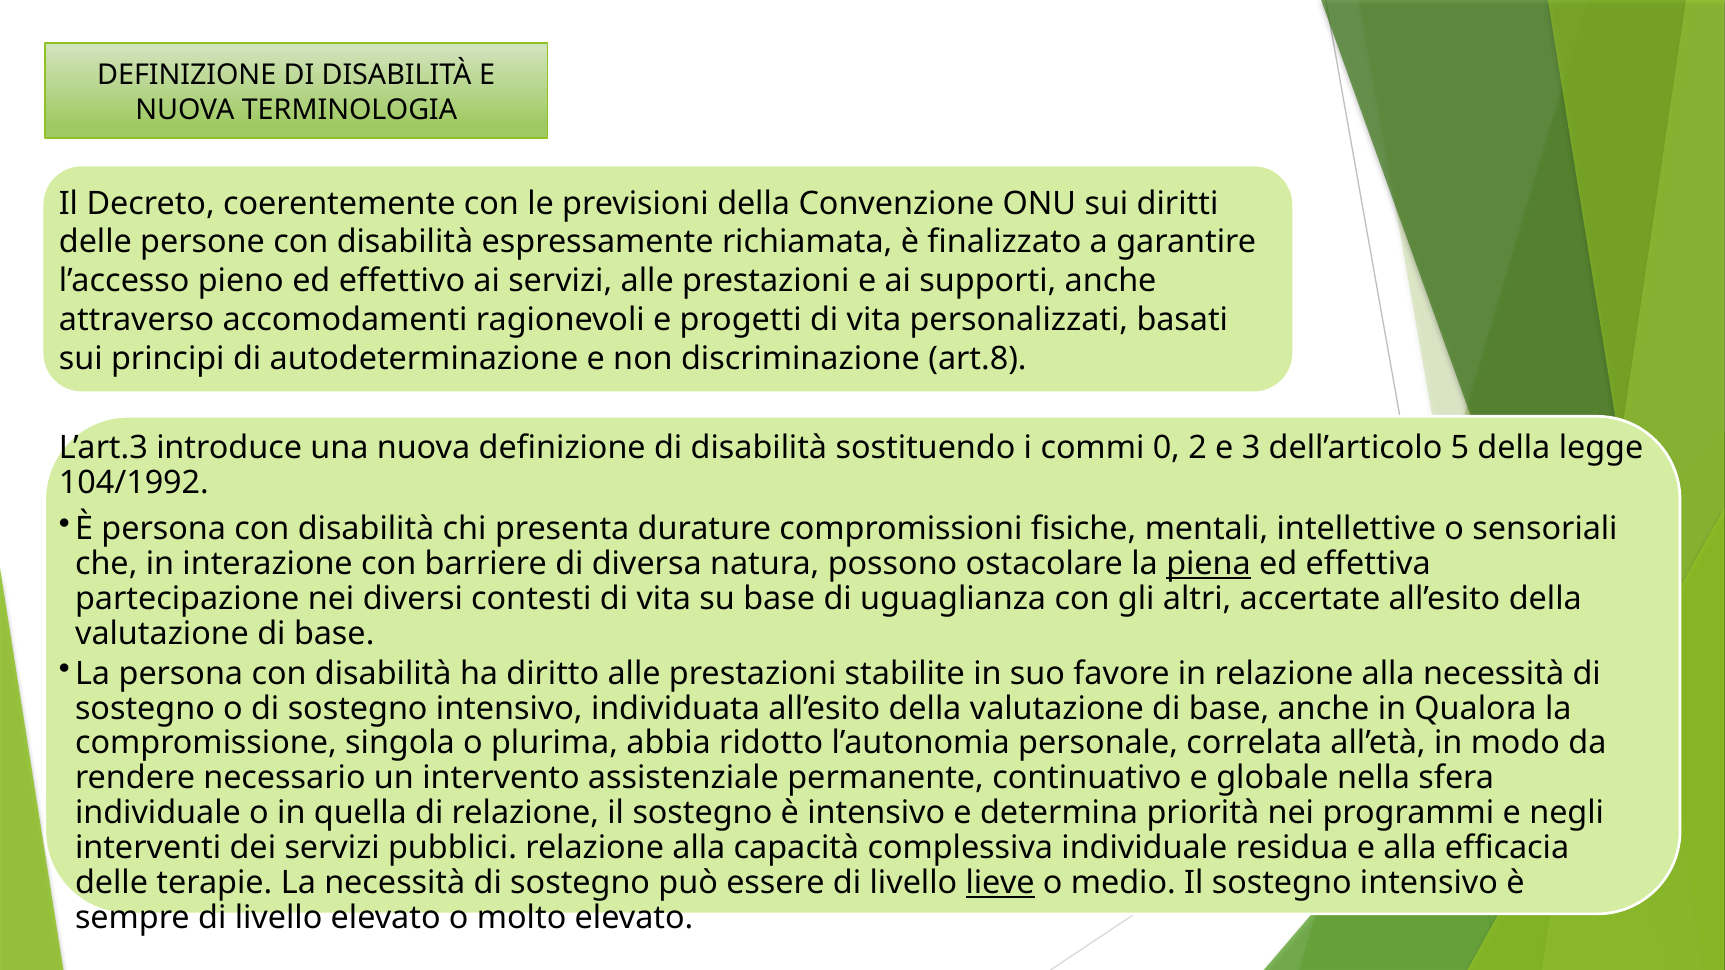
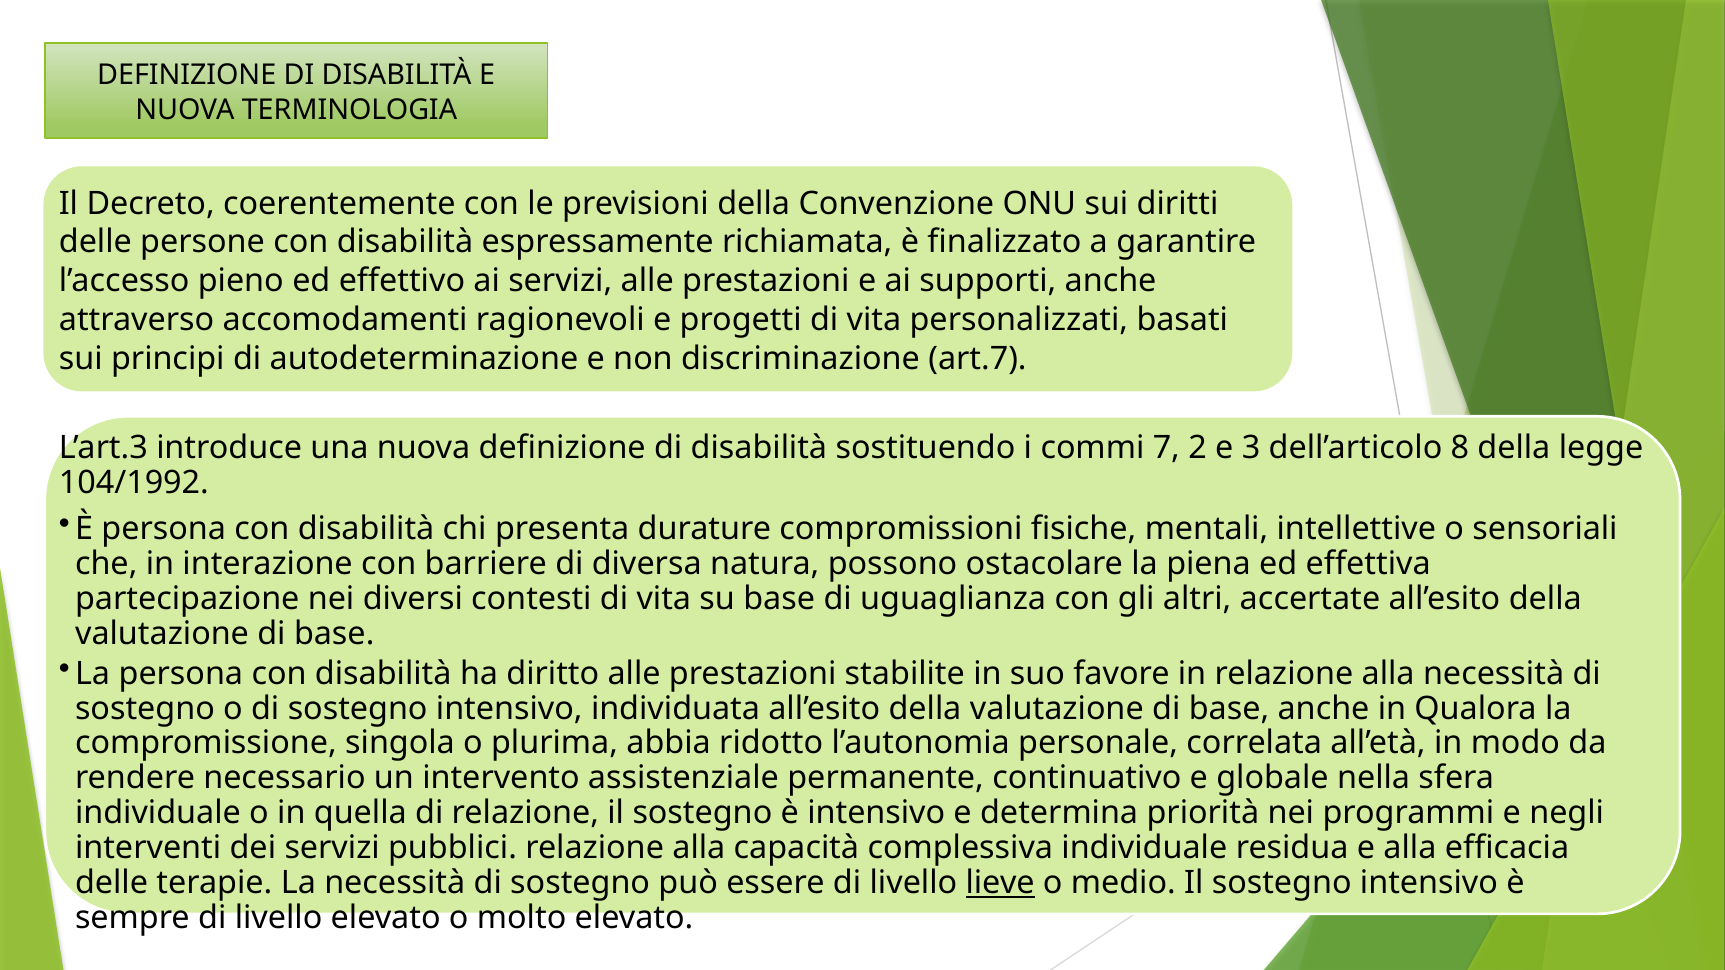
art.8: art.8 -> art.7
0: 0 -> 7
5: 5 -> 8
piena underline: present -> none
